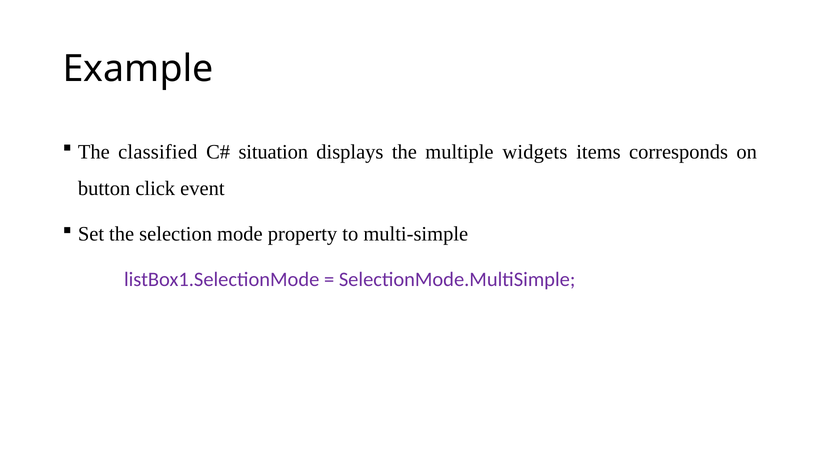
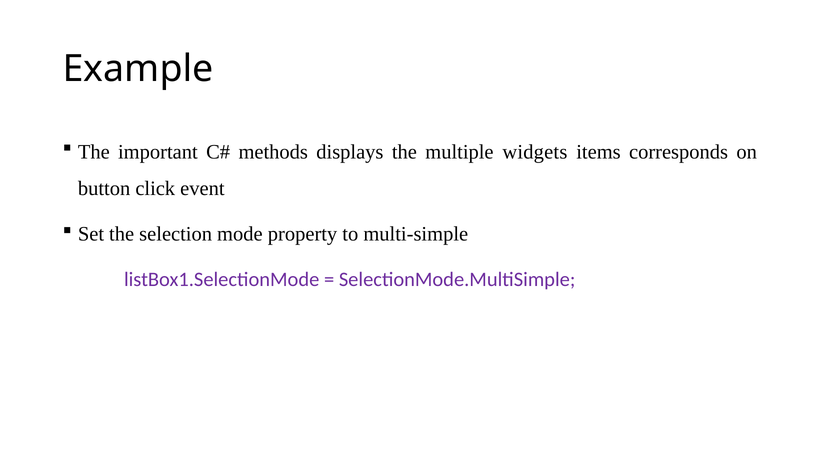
classified: classified -> important
situation: situation -> methods
